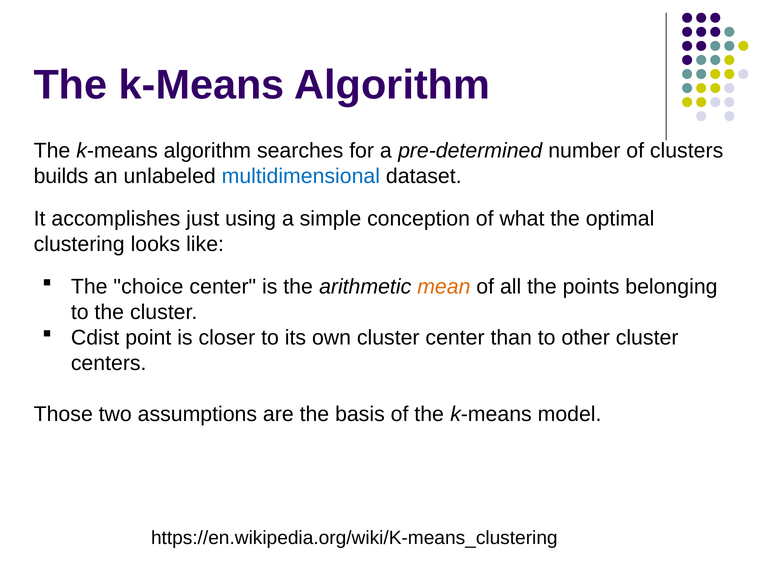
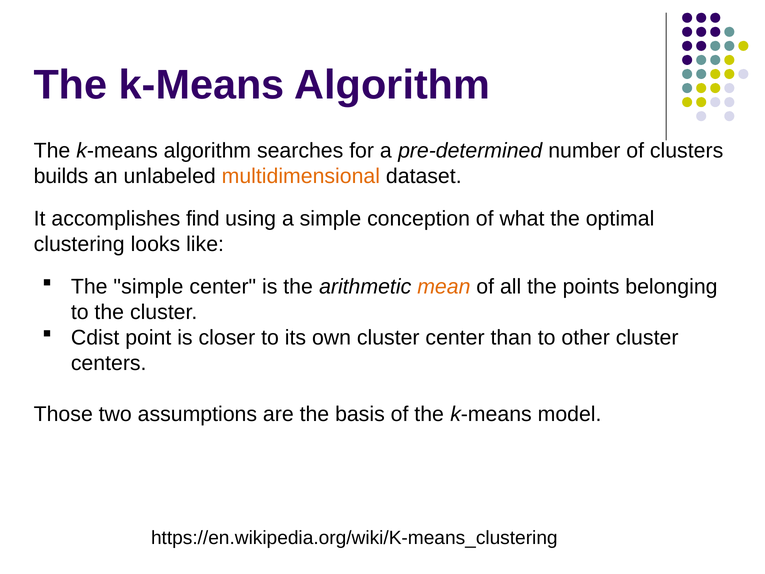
multidimensional colour: blue -> orange
just: just -> find
The choice: choice -> simple
